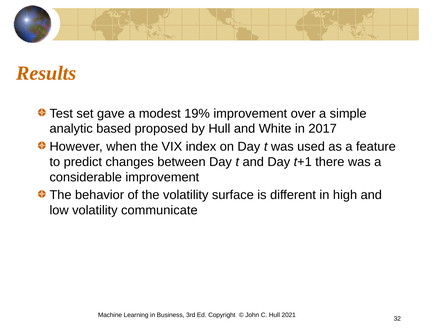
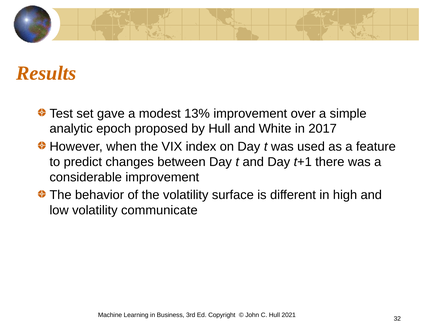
19%: 19% -> 13%
based: based -> epoch
